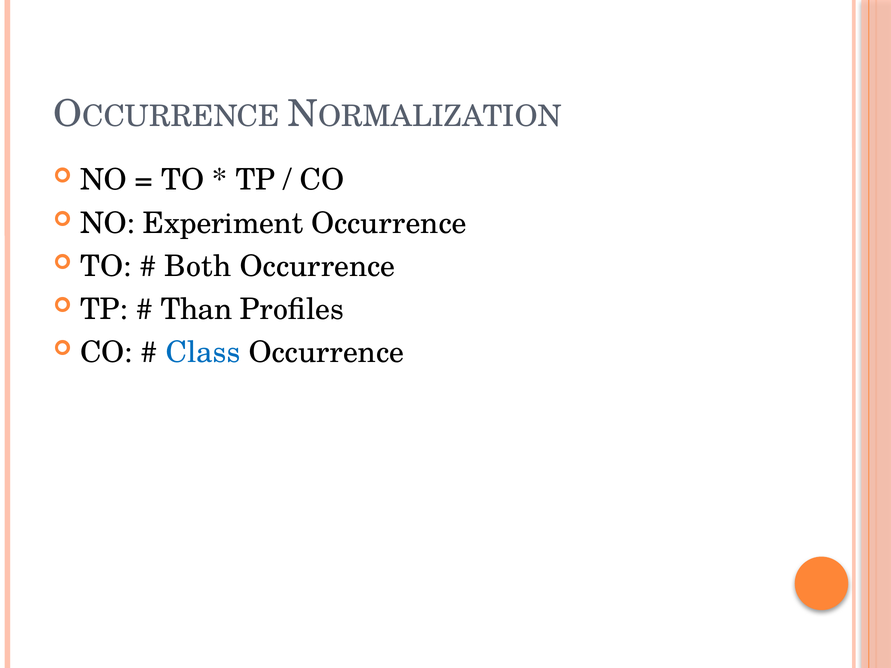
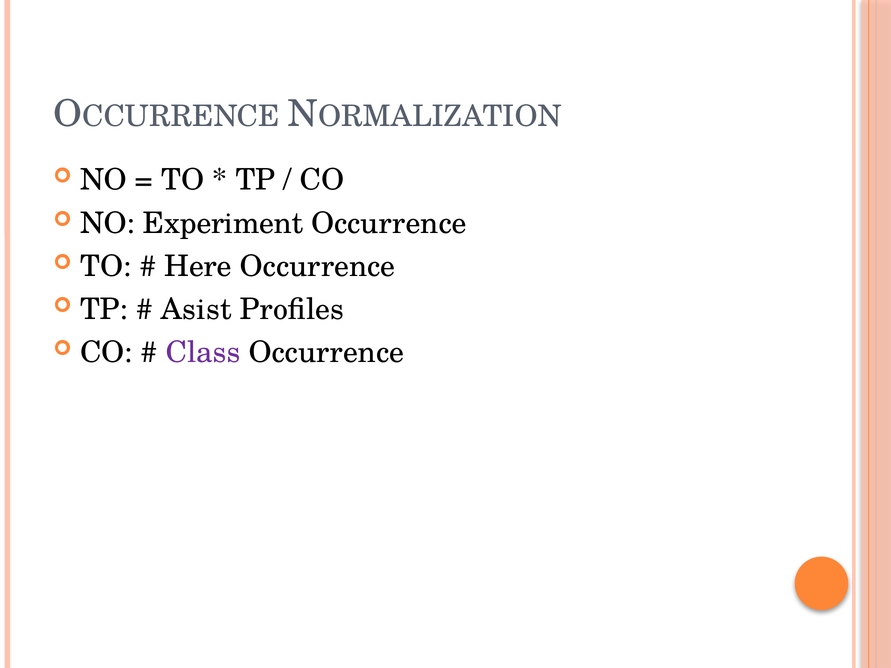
Both: Both -> Here
Than: Than -> Asist
Class colour: blue -> purple
